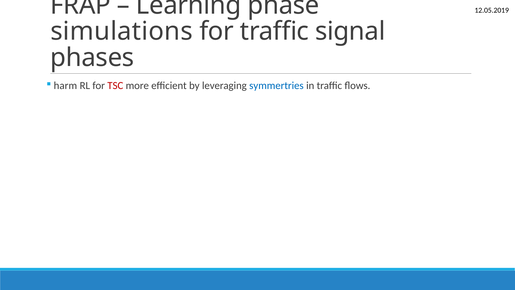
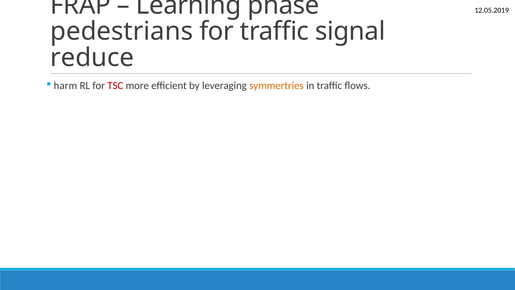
simulations: simulations -> pedestrians
phases: phases -> reduce
symmertries colour: blue -> orange
